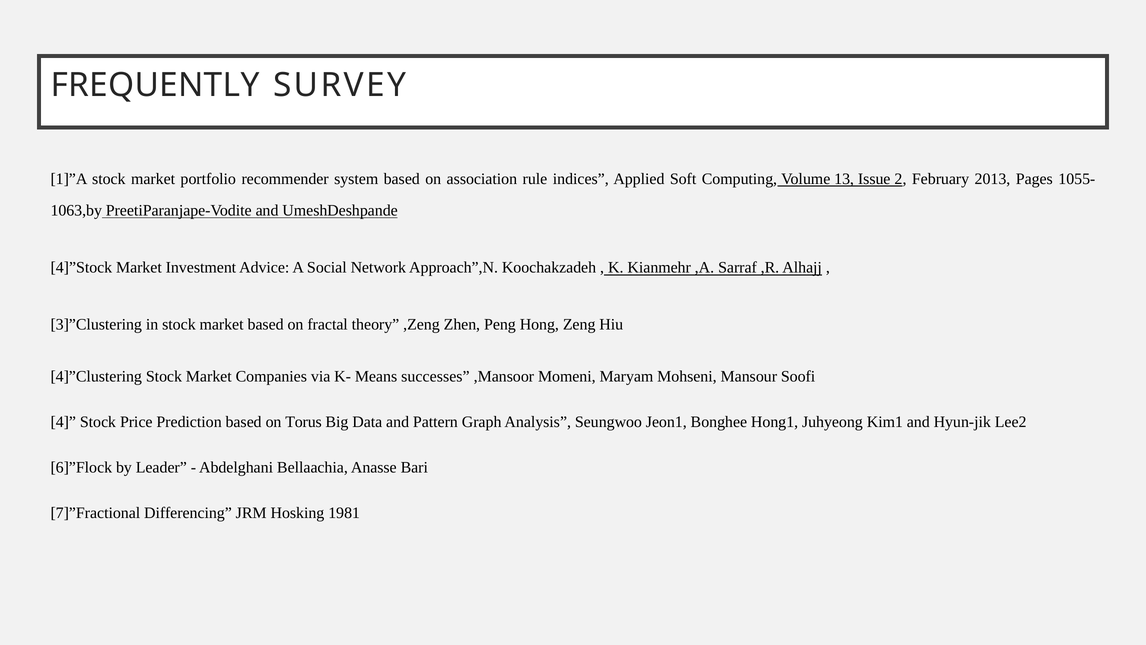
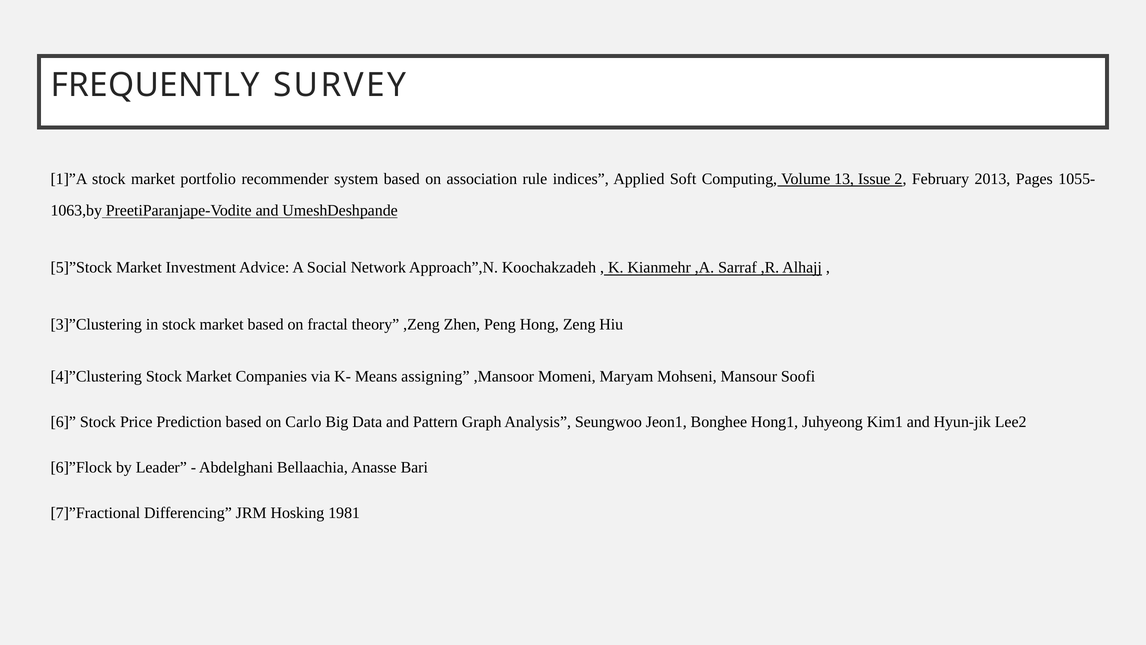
4]”Stock: 4]”Stock -> 5]”Stock
successes: successes -> assigning
4: 4 -> 6
Torus: Torus -> Carlo
